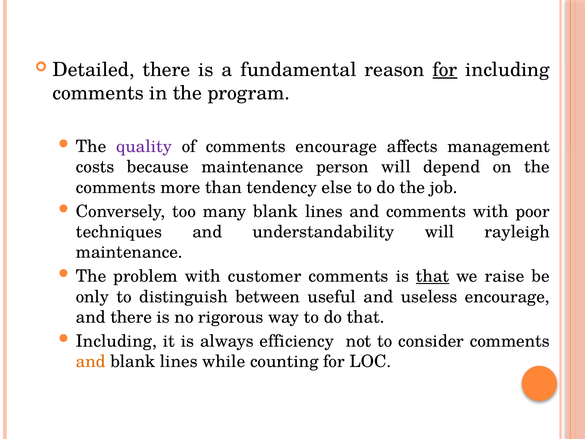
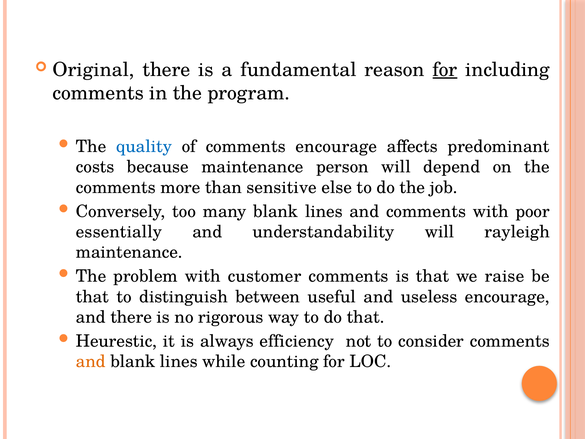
Detailed: Detailed -> Original
quality colour: purple -> blue
management: management -> predominant
tendency: tendency -> sensitive
techniques: techniques -> essentially
that at (433, 276) underline: present -> none
only at (92, 297): only -> that
Including at (116, 341): Including -> Heurestic
